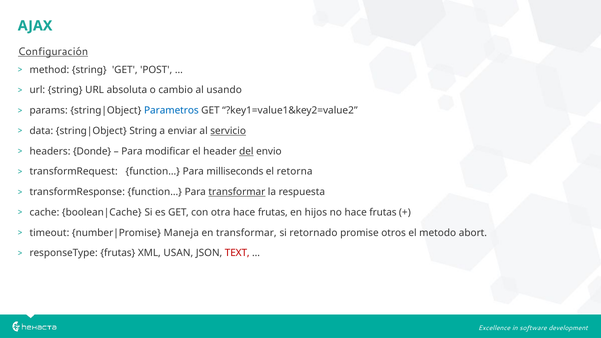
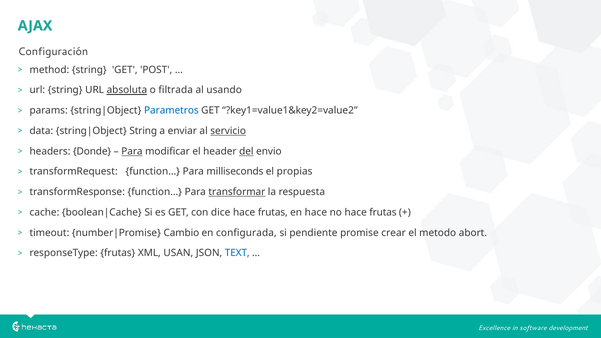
Configuración underline: present -> none
absoluta underline: none -> present
cambio: cambio -> filtrada
Para at (132, 151) underline: none -> present
retorna: retorna -> propias
otra: otra -> dice
en hijos: hijos -> hace
Maneja: Maneja -> Cambio
en transformar: transformar -> configurada
retornado: retornado -> pendiente
otros: otros -> crear
TEXT colour: red -> blue
